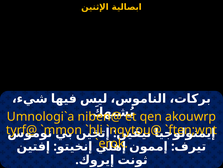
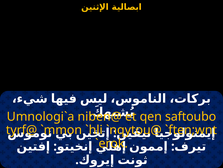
akouwrp: akouwrp -> saftoubo
